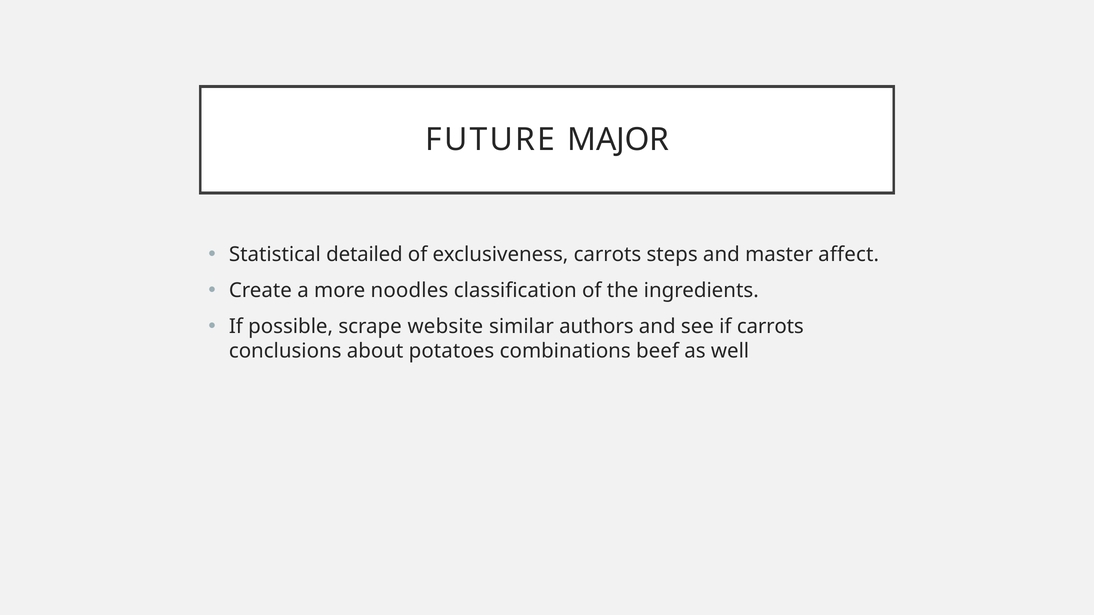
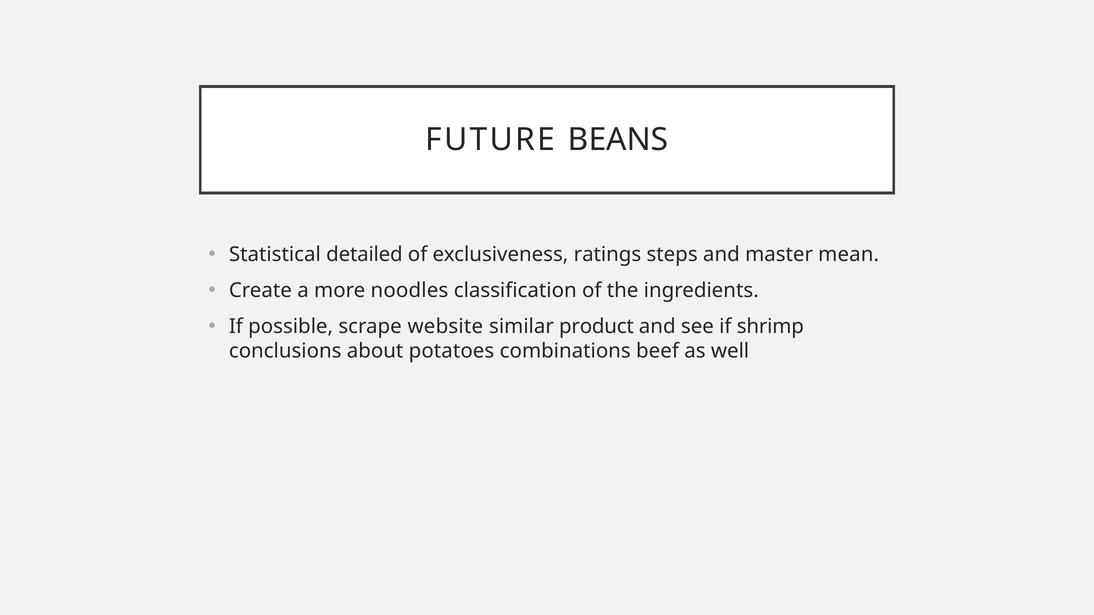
MAJOR: MAJOR -> BEANS
exclusiveness carrots: carrots -> ratings
affect: affect -> mean
authors: authors -> product
if carrots: carrots -> shrimp
